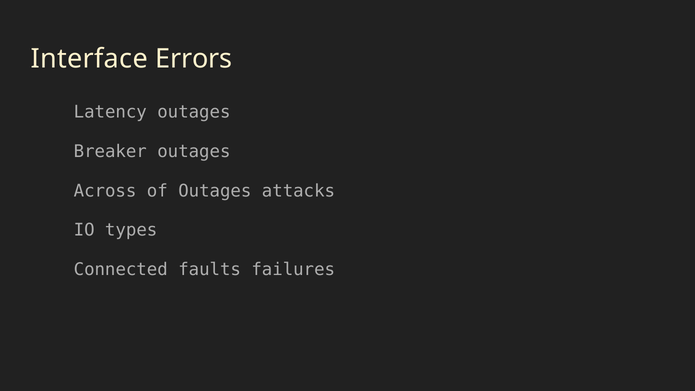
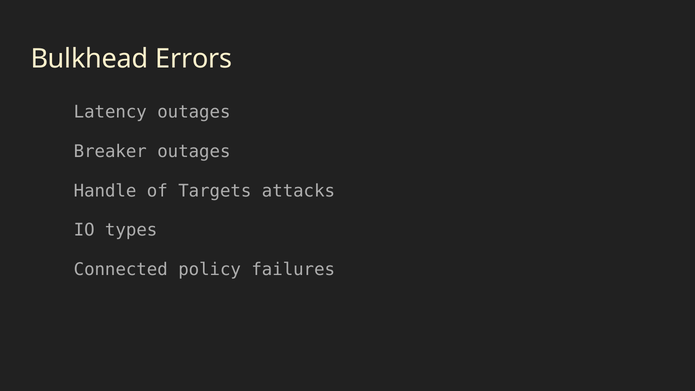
Interface: Interface -> Bulkhead
Across: Across -> Handle
of Outages: Outages -> Targets
faults: faults -> policy
